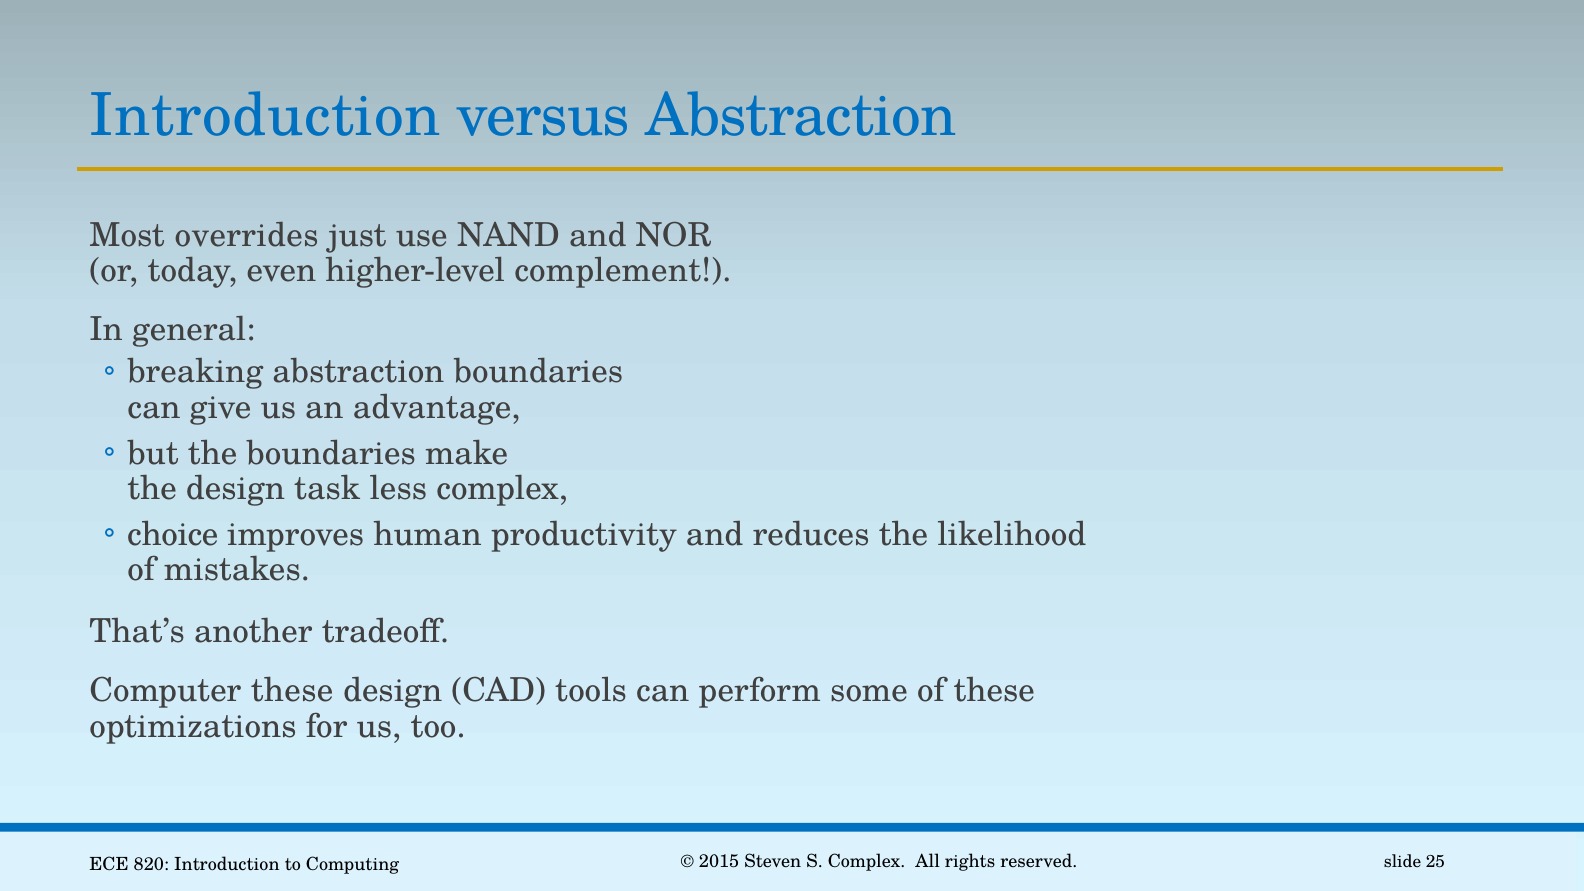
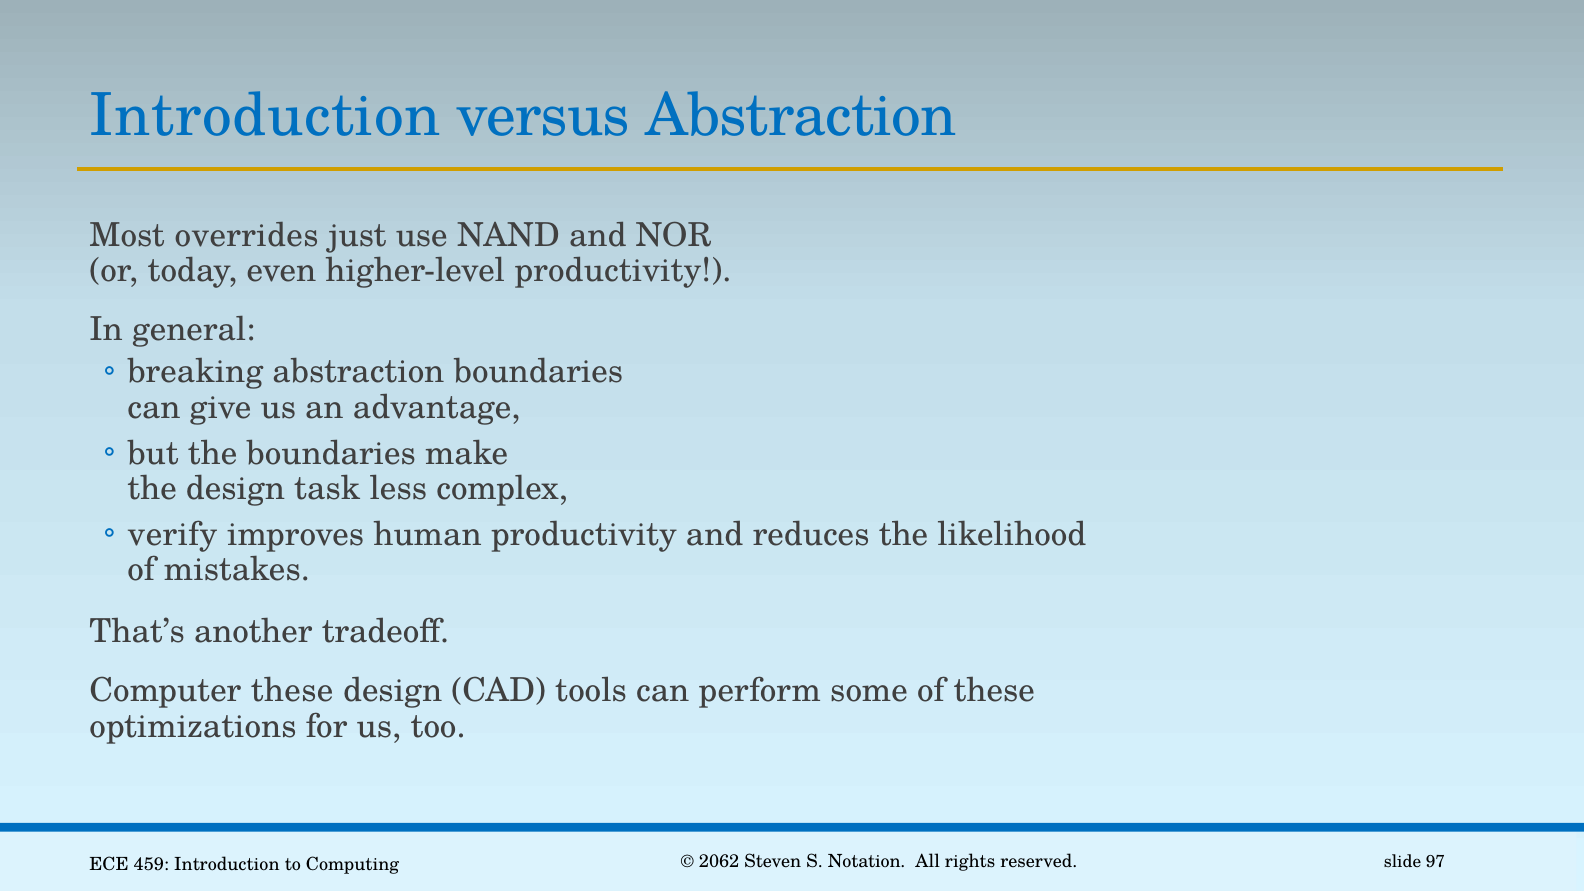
higher-level complement: complement -> productivity
choice: choice -> verify
2015: 2015 -> 2062
S Complex: Complex -> Notation
820: 820 -> 459
25: 25 -> 97
